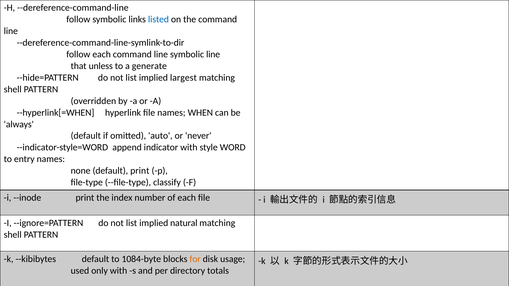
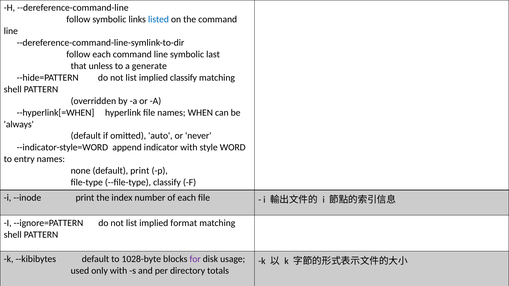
symbolic line: line -> last
implied largest: largest -> classify
natural: natural -> format
1084-byte: 1084-byte -> 1028-byte
for colour: orange -> purple
